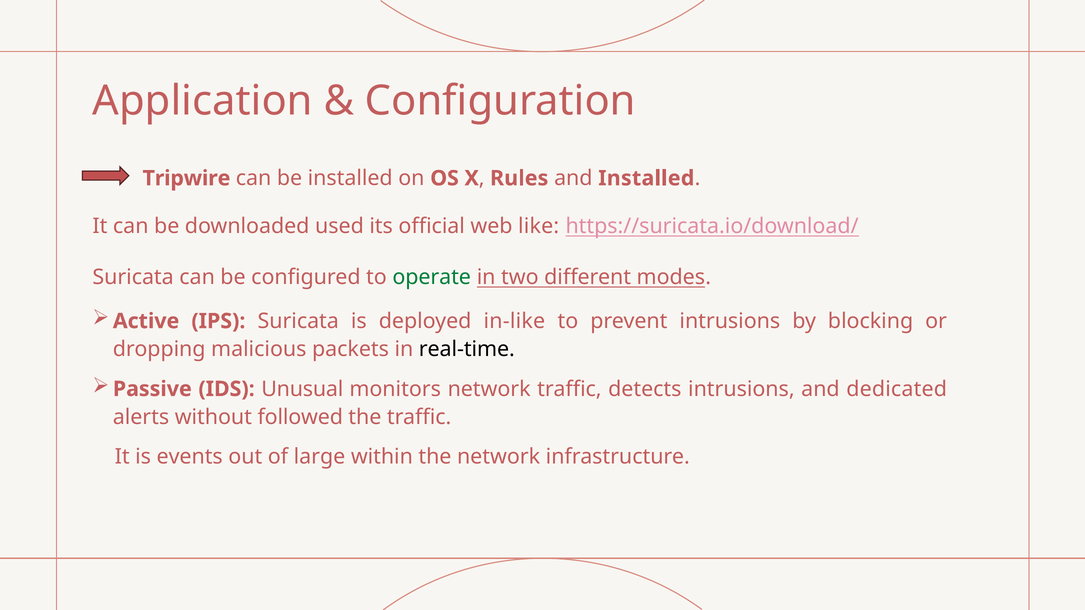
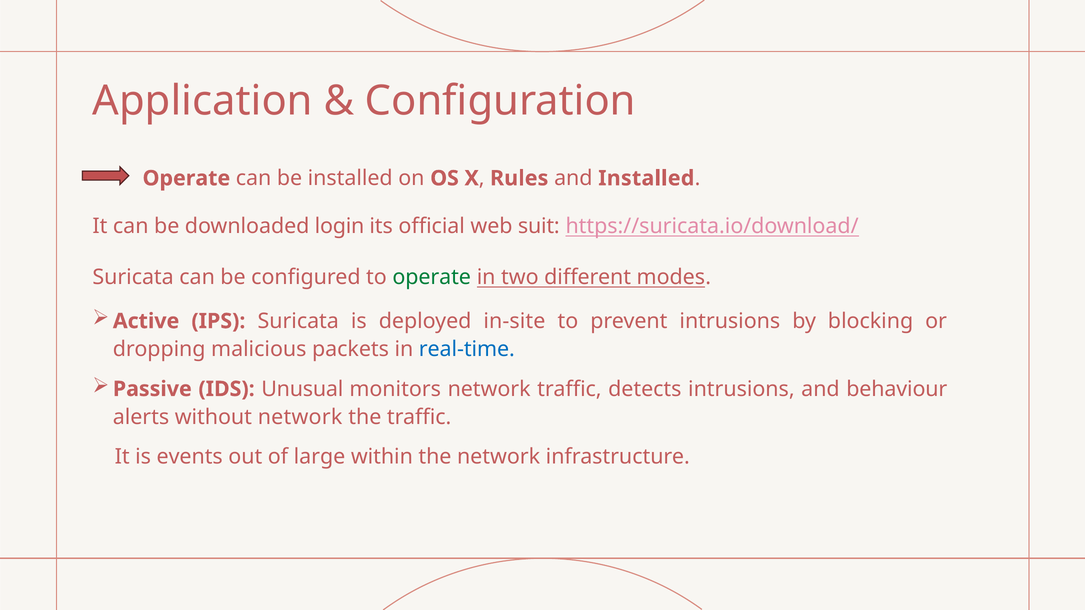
Tripwire at (186, 178): Tripwire -> Operate
used: used -> login
like: like -> suit
in-like: in-like -> in-site
real-time colour: black -> blue
dedicated: dedicated -> behaviour
without followed: followed -> network
